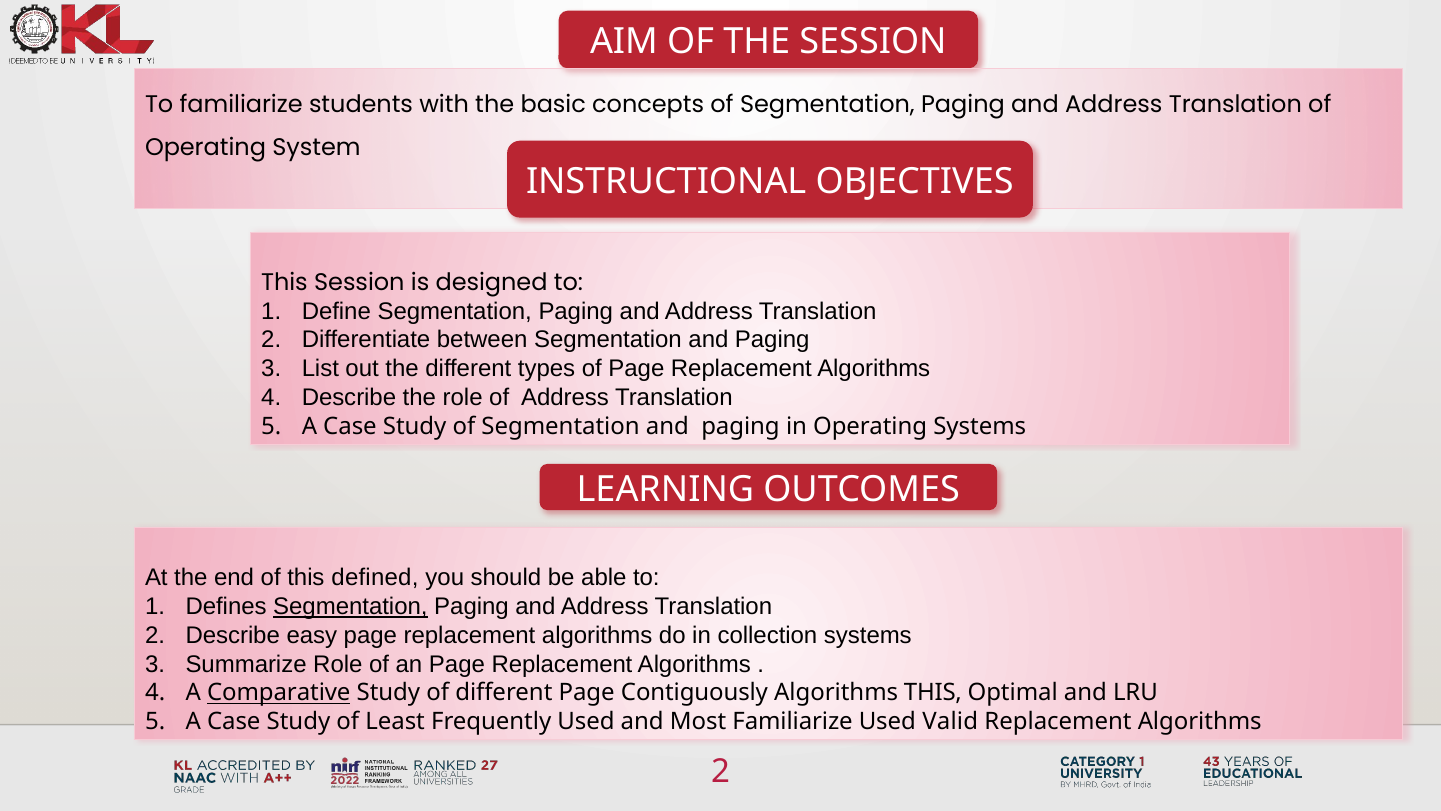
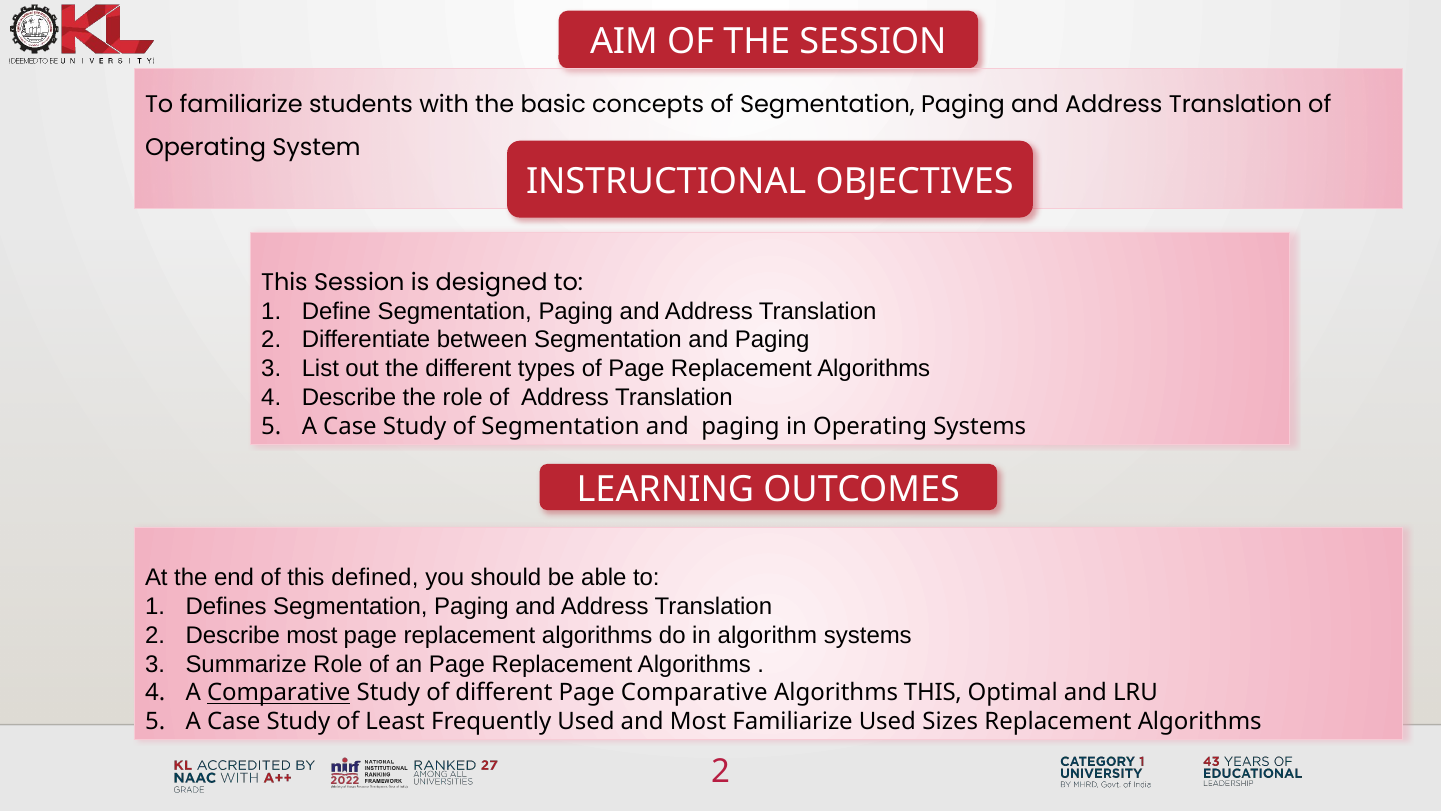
Segmentation at (350, 606) underline: present -> none
Describe easy: easy -> most
collection: collection -> algorithm
Page Contiguously: Contiguously -> Comparative
Valid: Valid -> Sizes
